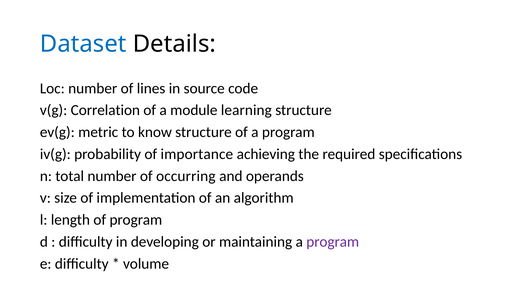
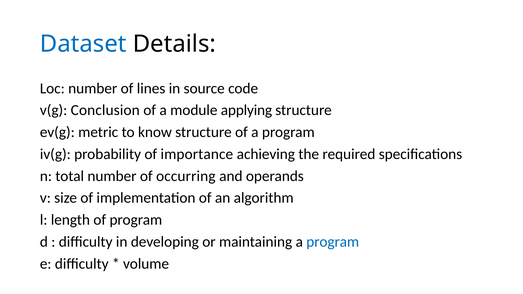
Correlation: Correlation -> Conclusion
learning: learning -> applying
program at (333, 242) colour: purple -> blue
